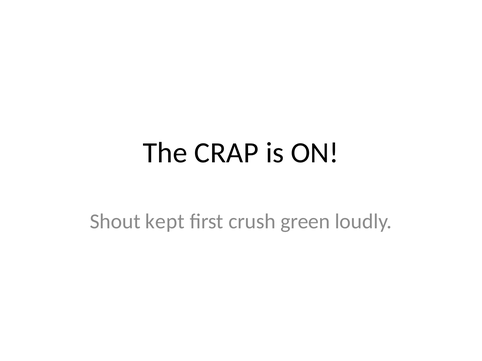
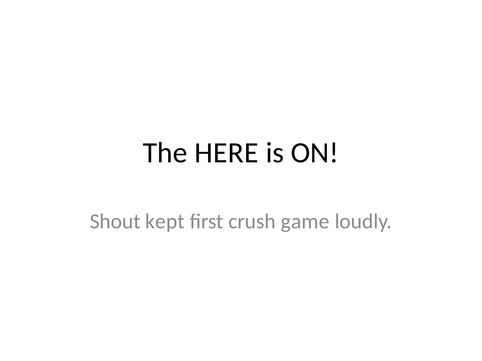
CRAP: CRAP -> HERE
green: green -> game
